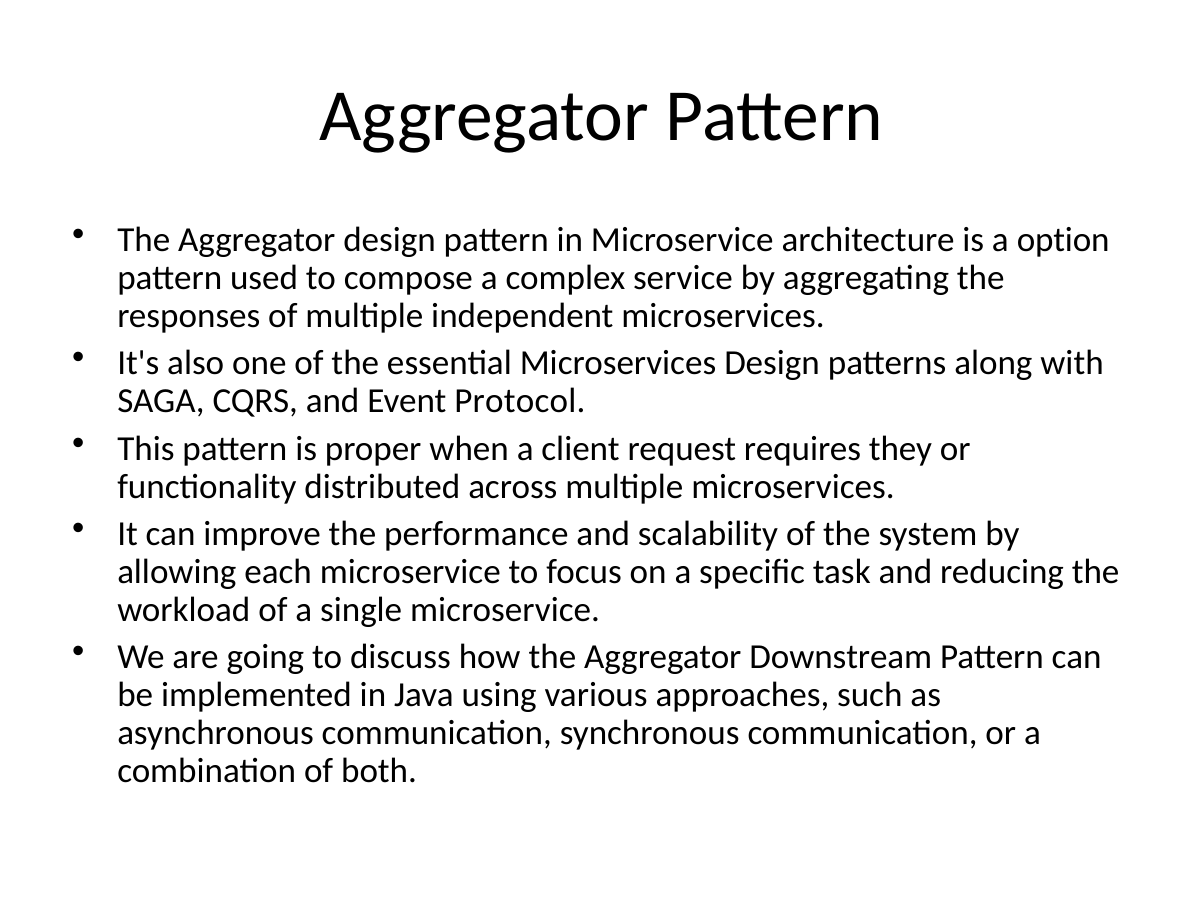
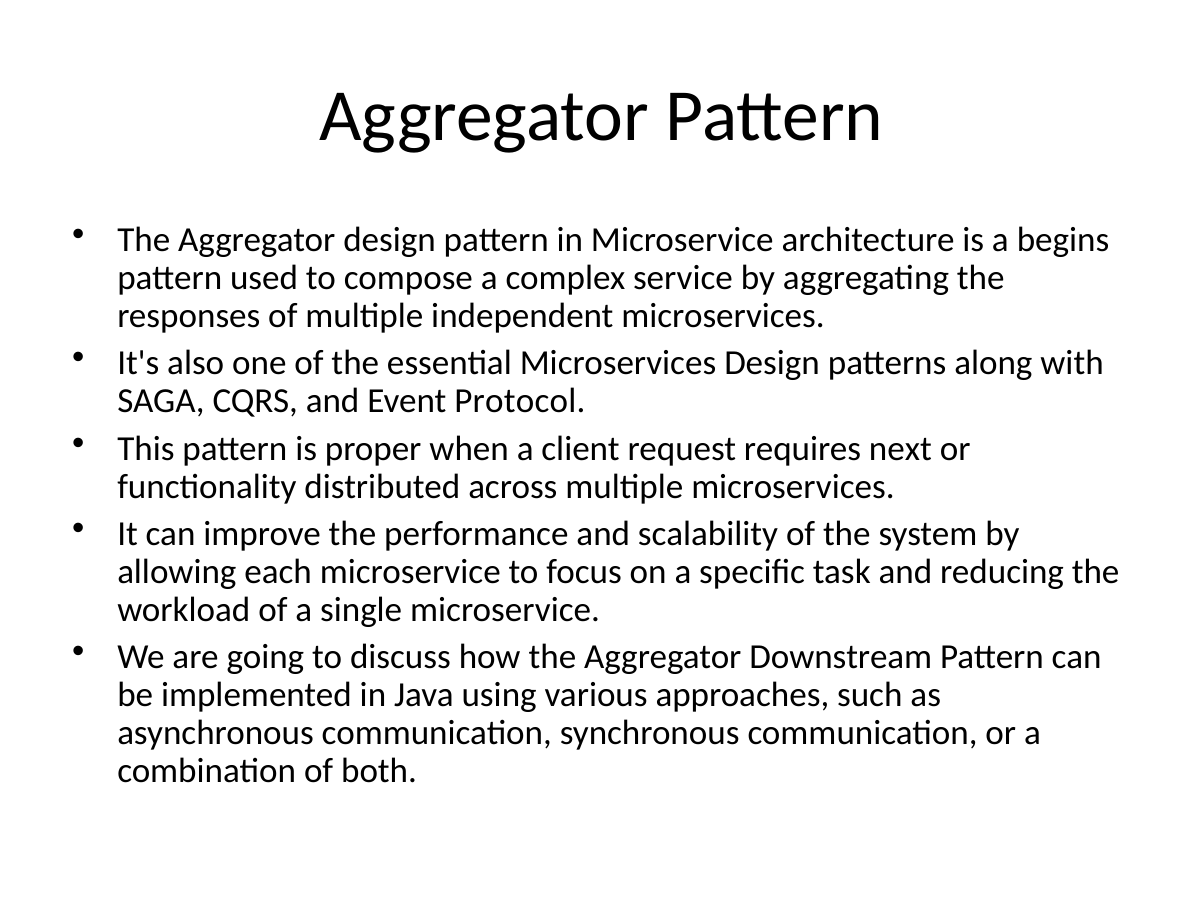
option: option -> begins
they: they -> next
